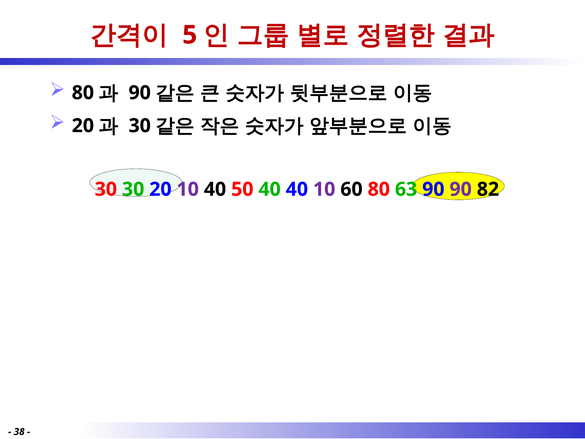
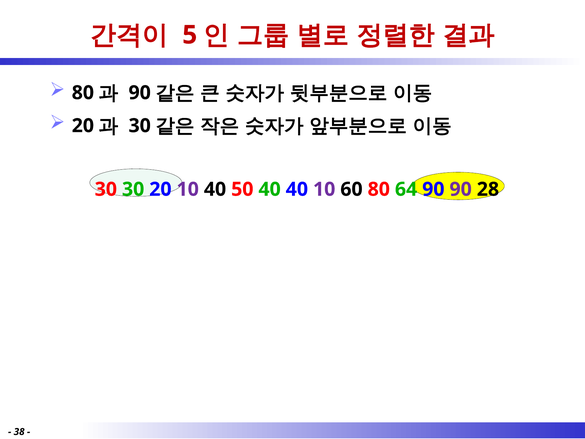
63: 63 -> 64
82: 82 -> 28
